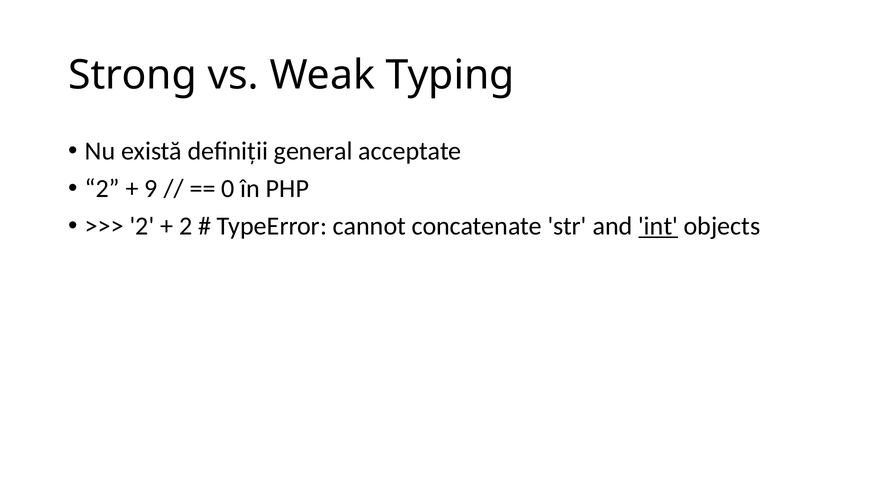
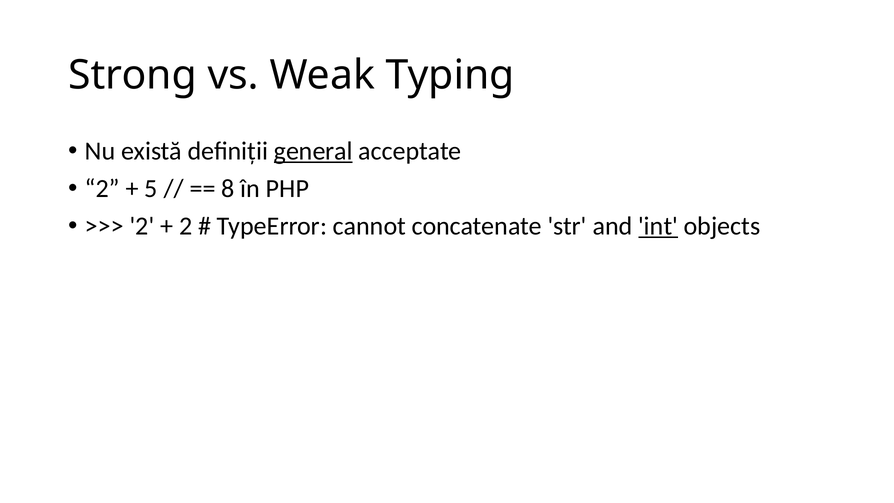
general underline: none -> present
9: 9 -> 5
0: 0 -> 8
